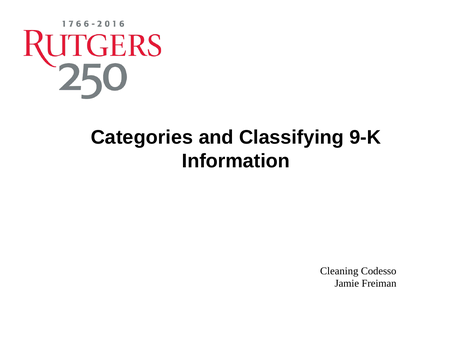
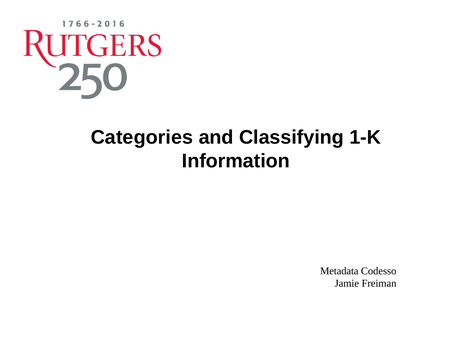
9-K: 9-K -> 1-K
Cleaning: Cleaning -> Metadata
